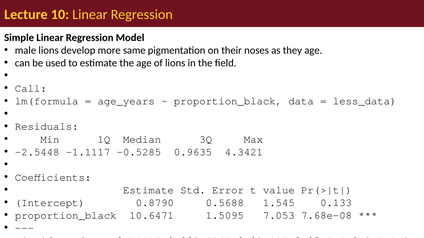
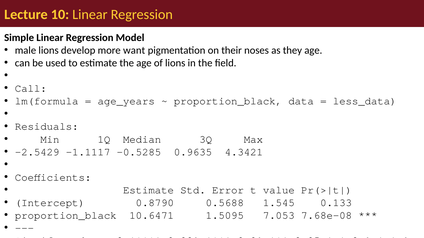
same: same -> want
-2.5448: -2.5448 -> -2.5429
